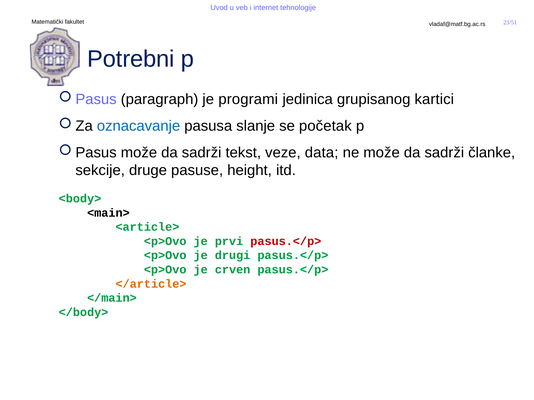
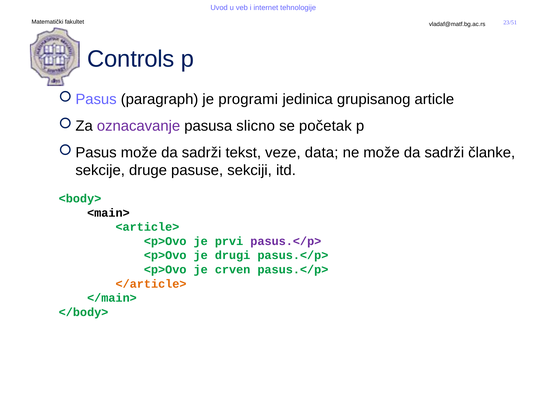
Potrebni: Potrebni -> Controls
kartici: kartici -> article
oznacavanje colour: blue -> purple
slanje: slanje -> slicno
height: height -> sekciji
pasus.</p> at (286, 241) colour: red -> purple
